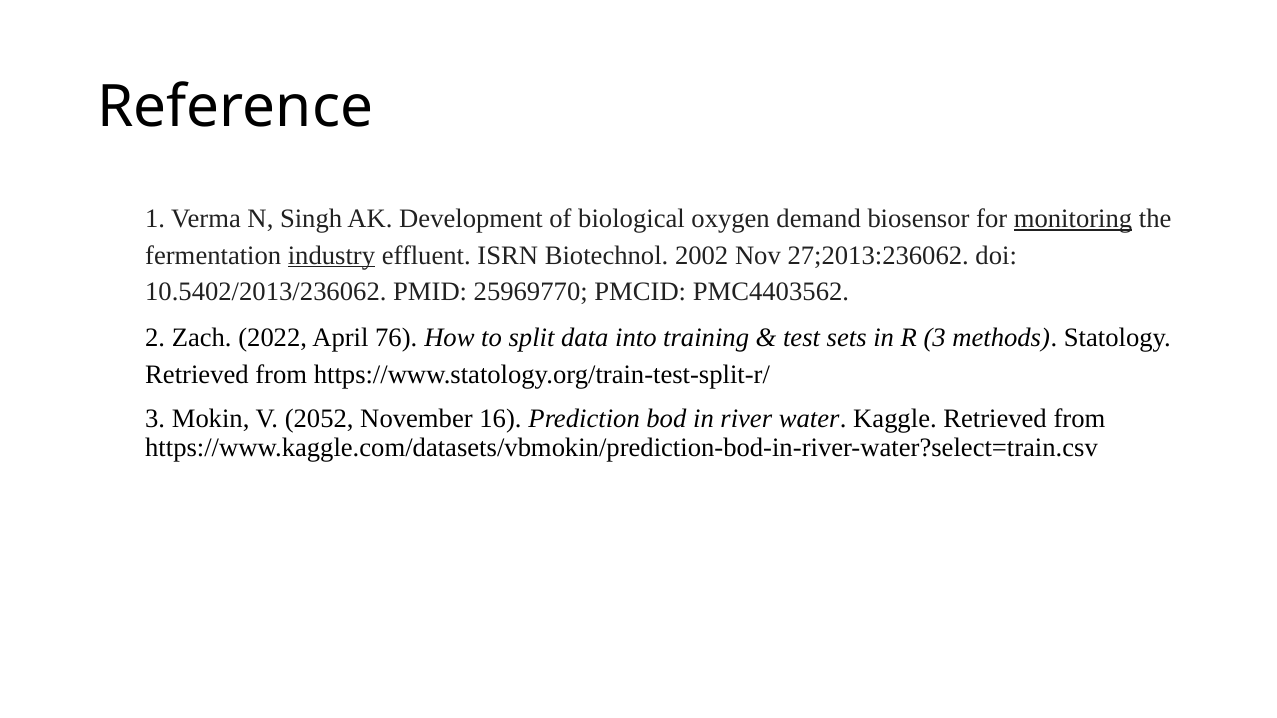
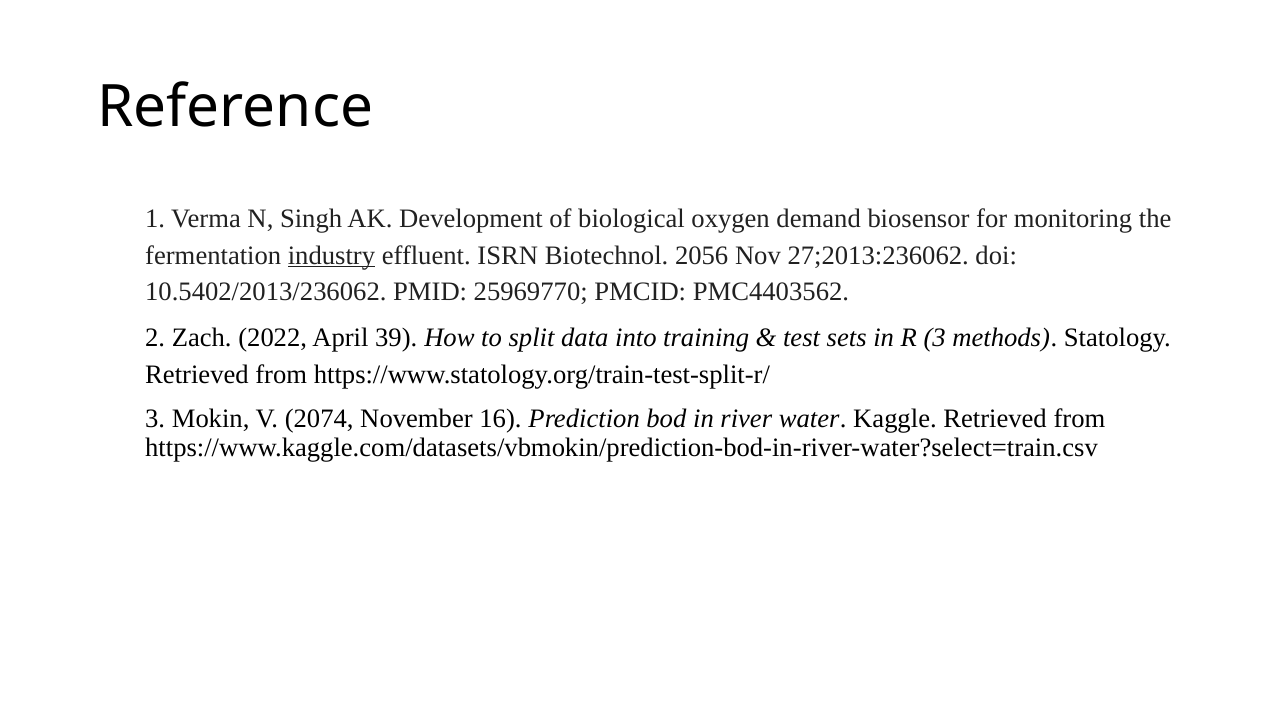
monitoring underline: present -> none
2002: 2002 -> 2056
76: 76 -> 39
2052: 2052 -> 2074
